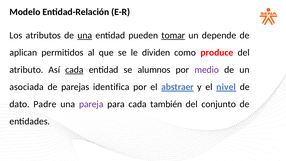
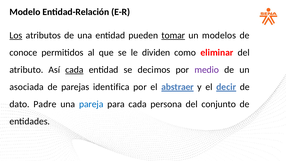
Los underline: none -> present
una at (85, 35) underline: present -> none
depende: depende -> modelos
aplican: aplican -> conoce
produce: produce -> eliminar
alumnos: alumnos -> decimos
nivel: nivel -> decir
pareja colour: purple -> blue
también: también -> persona
